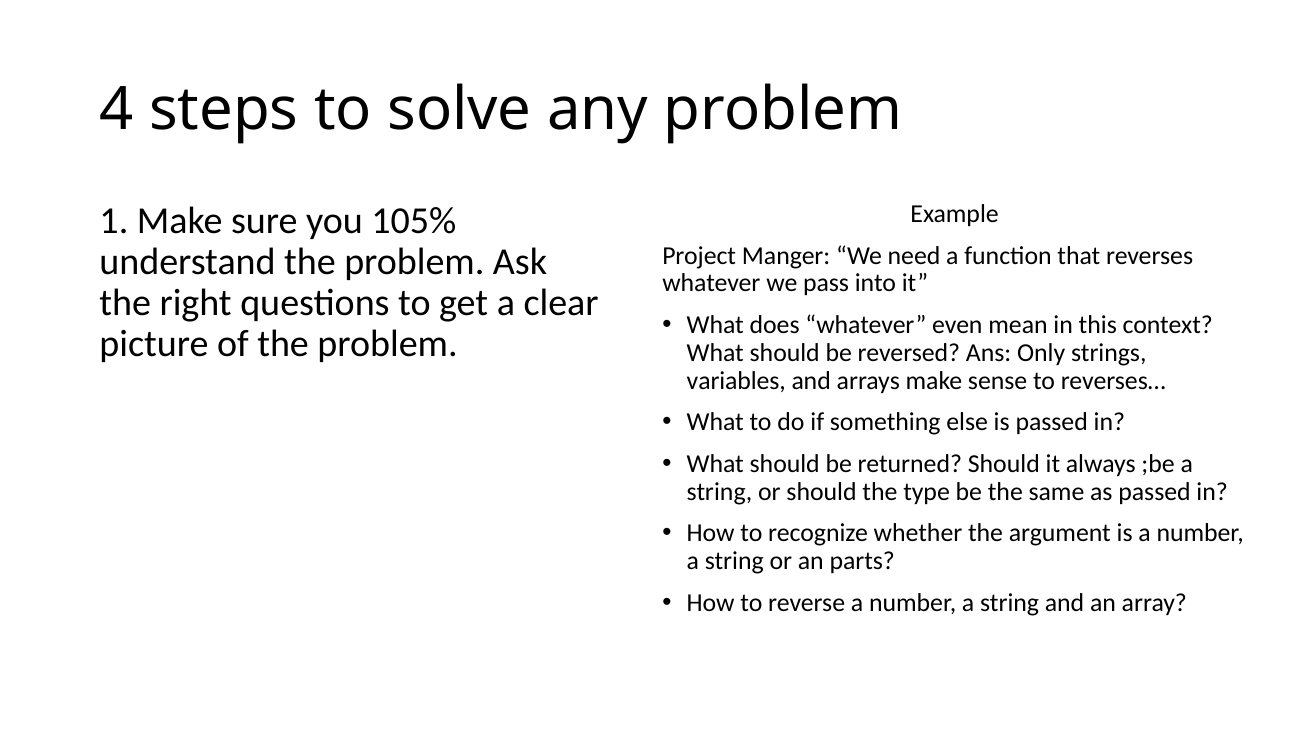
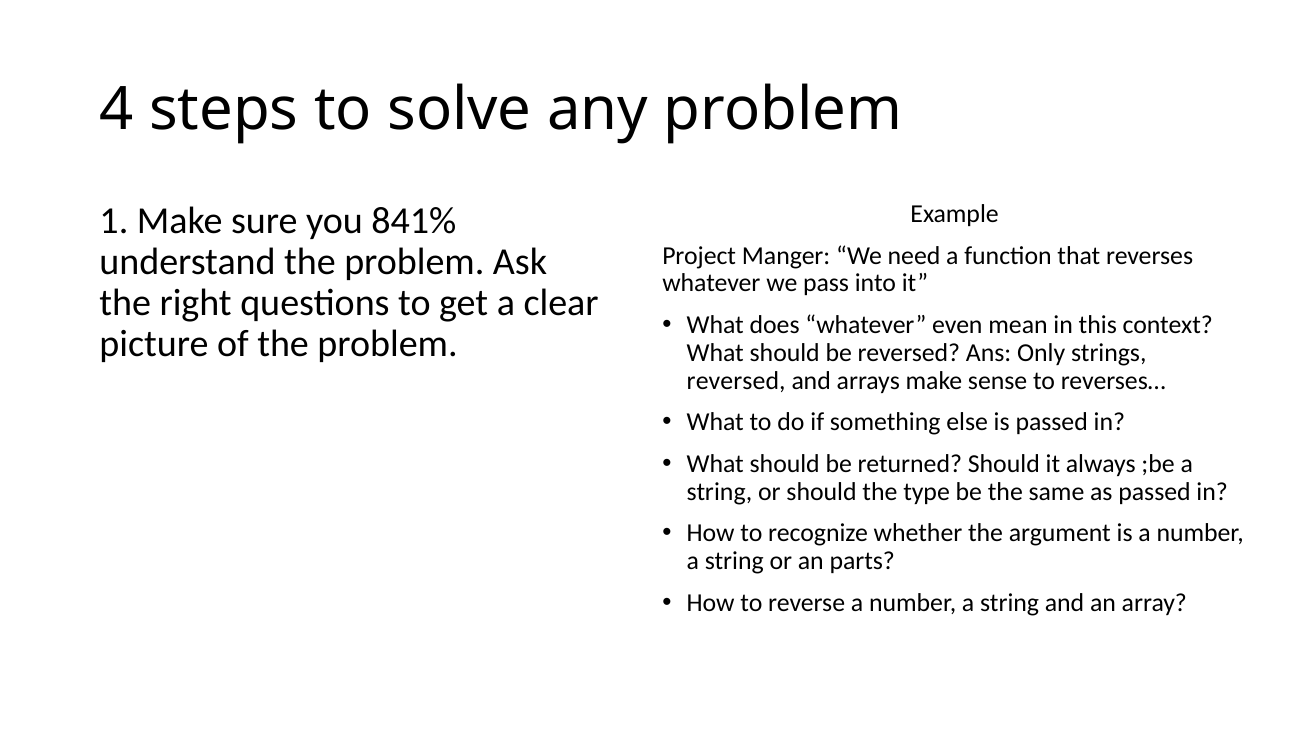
105%: 105% -> 841%
variables at (736, 381): variables -> reversed
